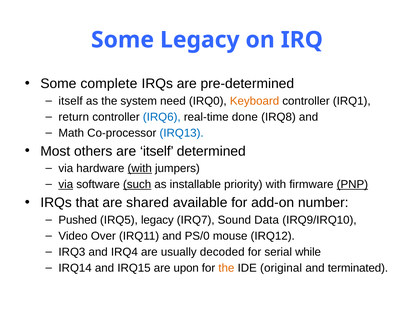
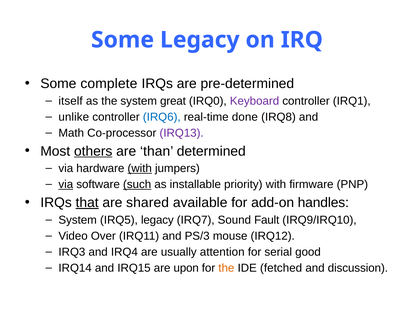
need: need -> great
Keyboard colour: orange -> purple
return: return -> unlike
IRQ13 colour: blue -> purple
others underline: none -> present
are itself: itself -> than
PNP underline: present -> none
that underline: none -> present
number: number -> handles
Pushed at (78, 220): Pushed -> System
Data: Data -> Fault
PS/0: PS/0 -> PS/3
decoded: decoded -> attention
while: while -> good
original: original -> fetched
terminated: terminated -> discussion
